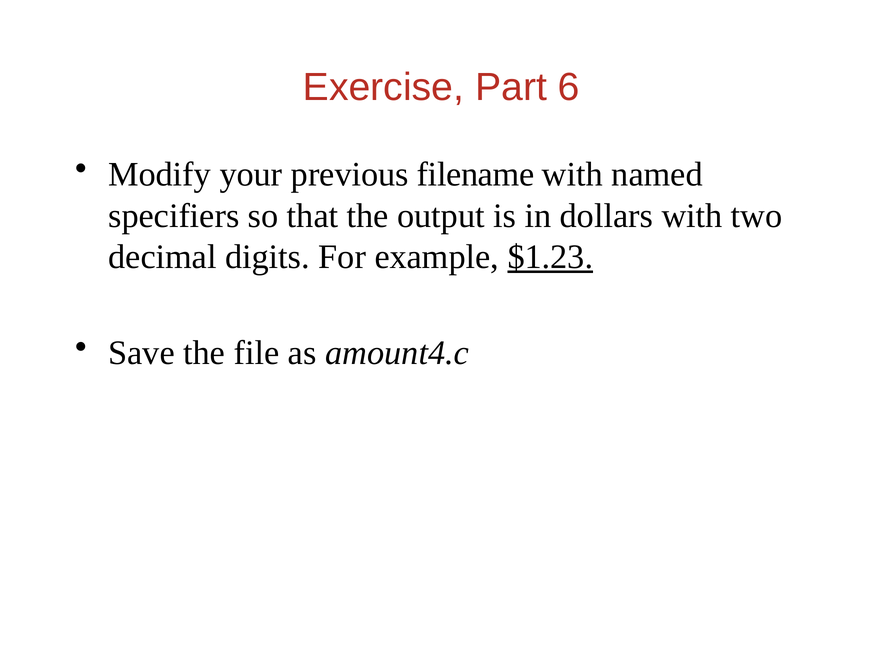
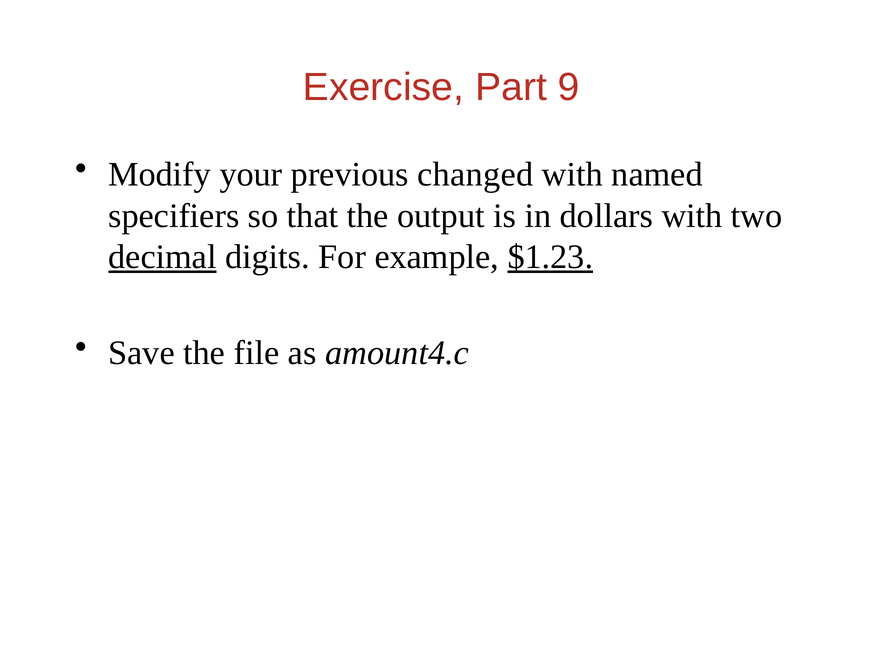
6: 6 -> 9
filename: filename -> changed
decimal underline: none -> present
